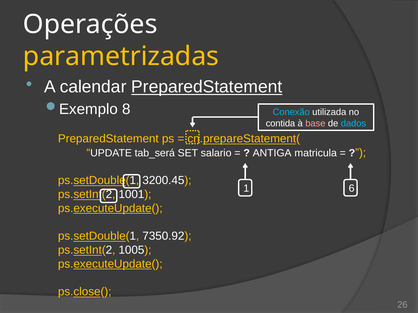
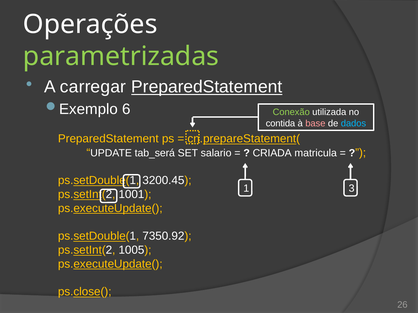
parametrizadas colour: yellow -> light green
calendar: calendar -> carregar
8: 8 -> 6
Conexão colour: light blue -> light green
ANTIGA: ANTIGA -> CRIADA
6: 6 -> 3
